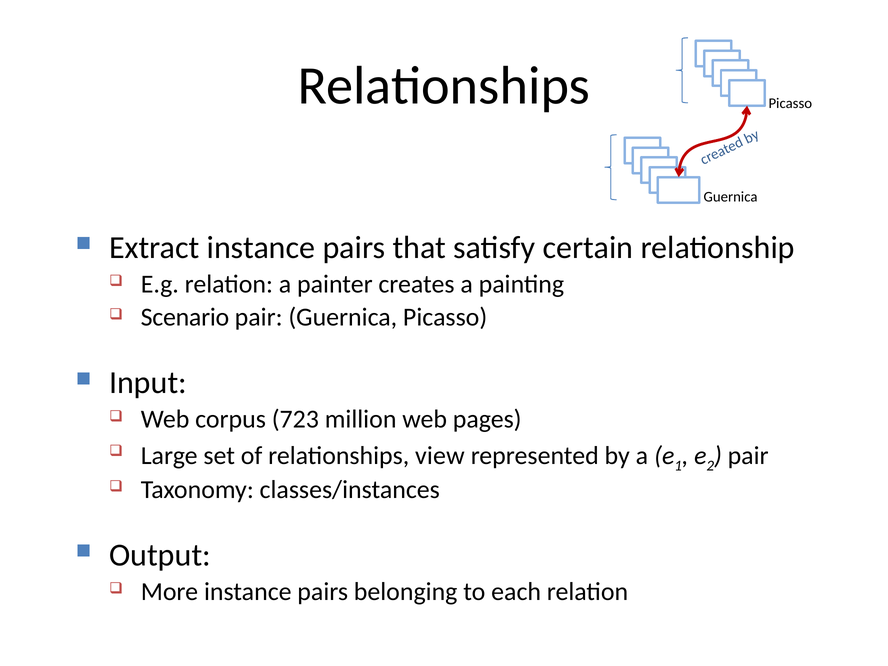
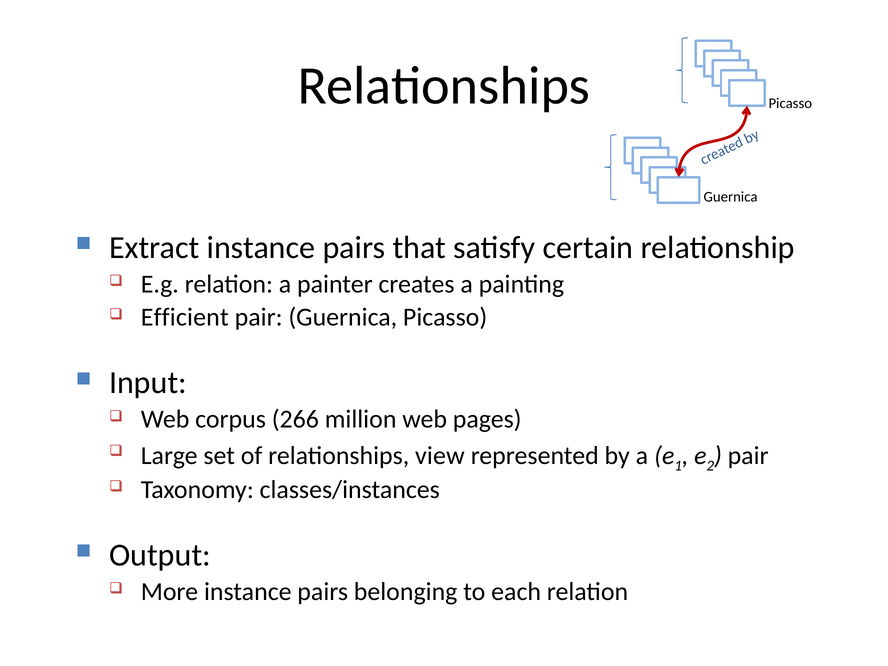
Scenario: Scenario -> Efficient
723: 723 -> 266
